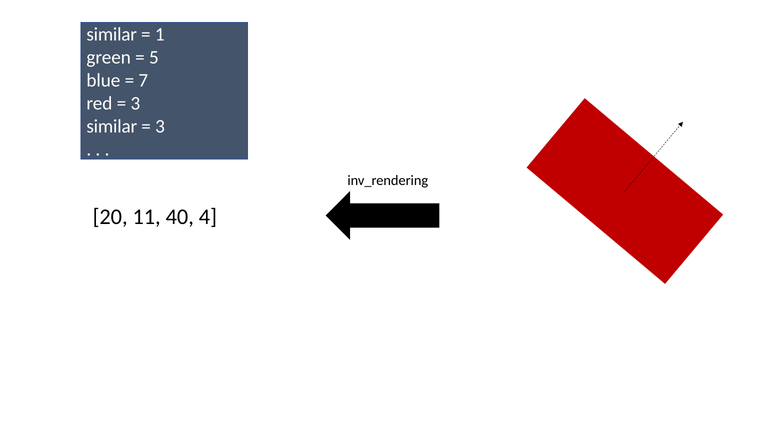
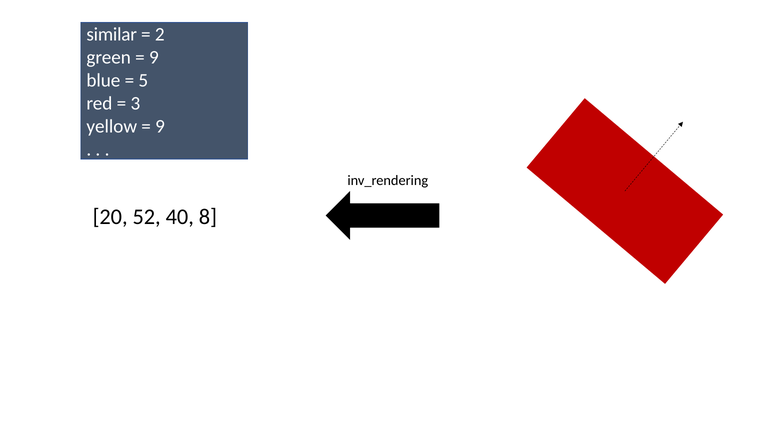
1: 1 -> 2
5 at (154, 57): 5 -> 9
7: 7 -> 5
similar at (112, 126): similar -> yellow
3 at (160, 126): 3 -> 9
11: 11 -> 52
4: 4 -> 8
